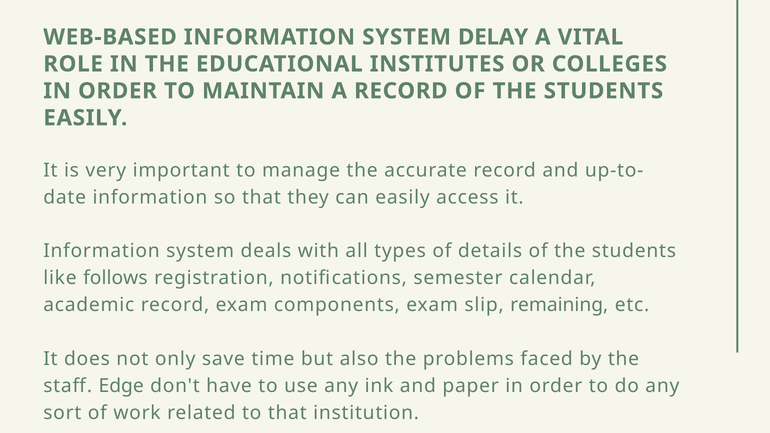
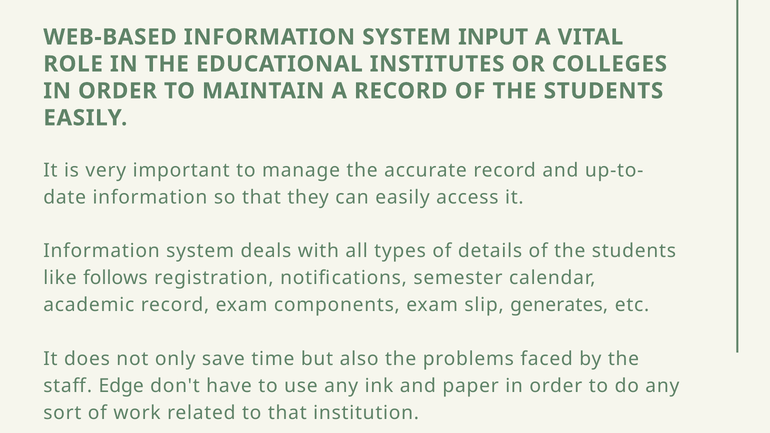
DELAY: DELAY -> INPUT
remaining: remaining -> generates
